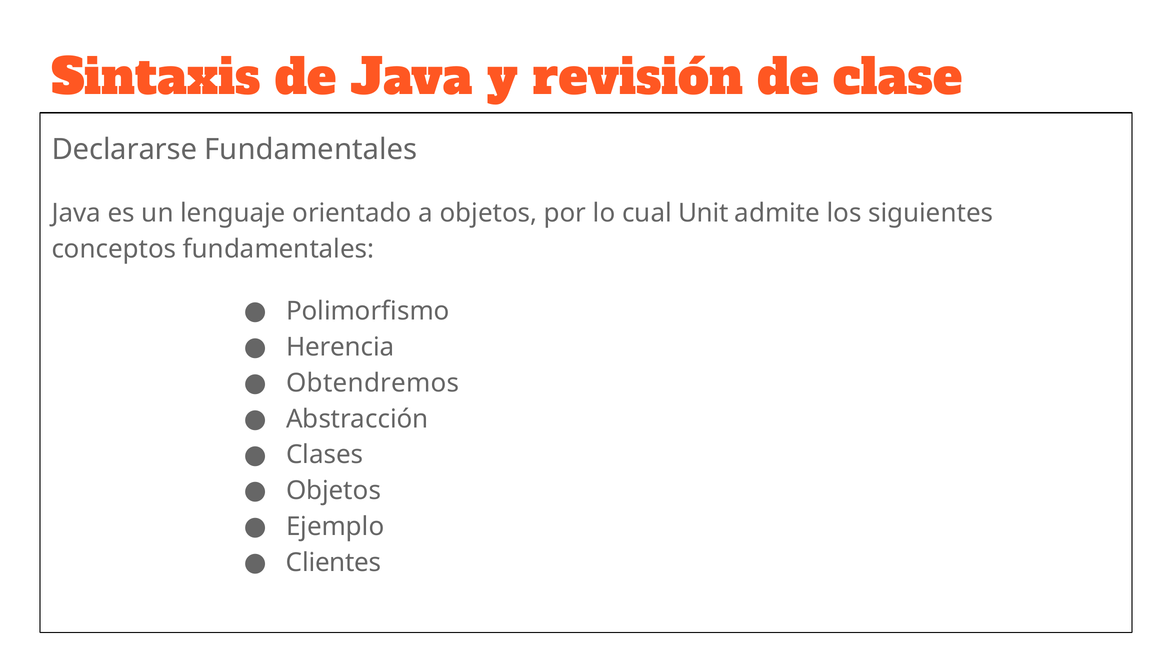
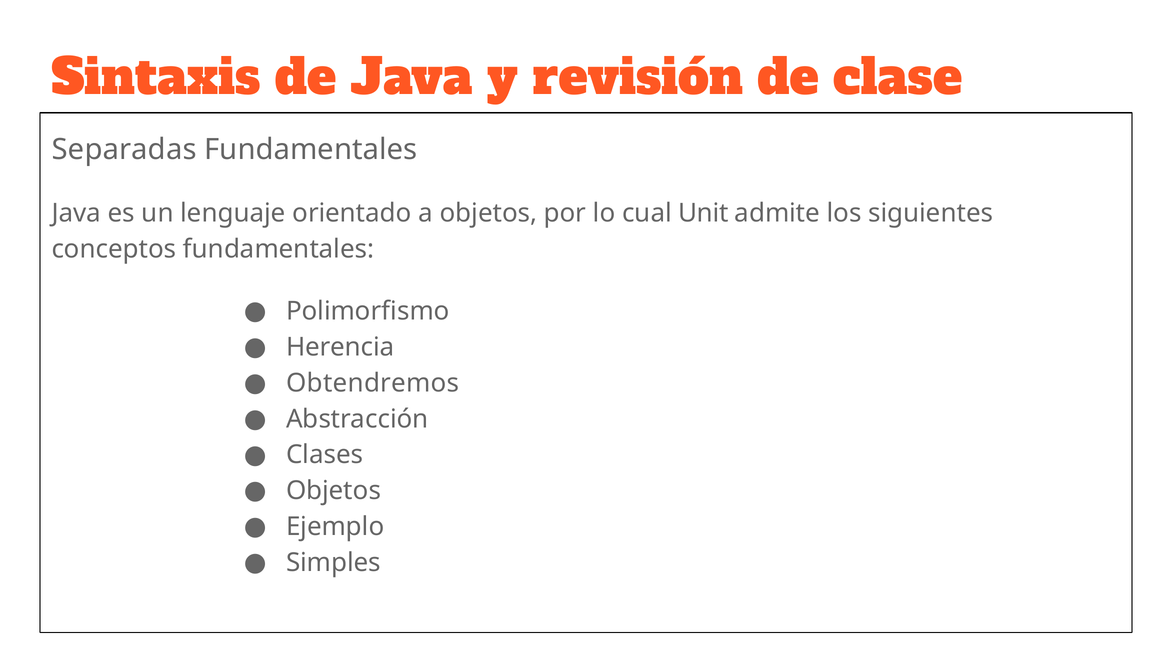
Declararse: Declararse -> Separadas
Clientes: Clientes -> Simples
